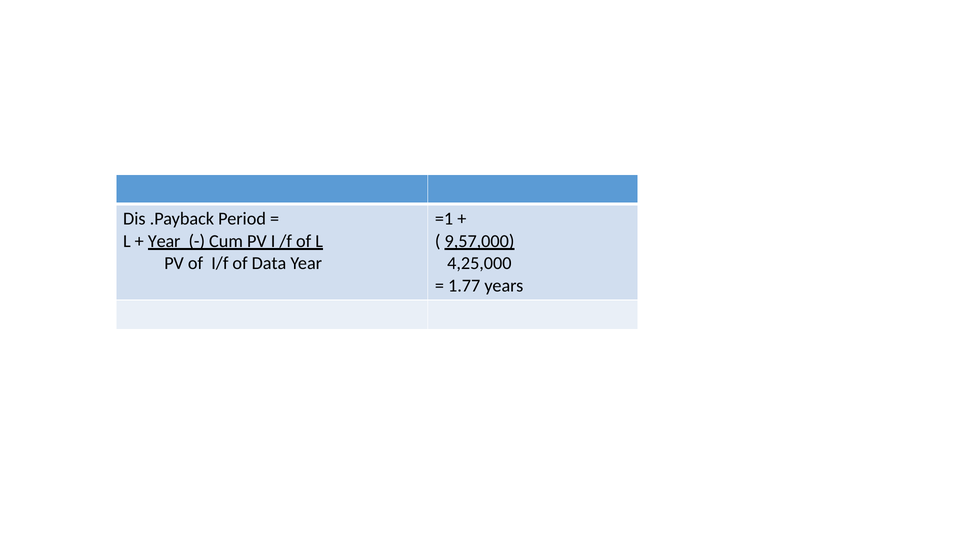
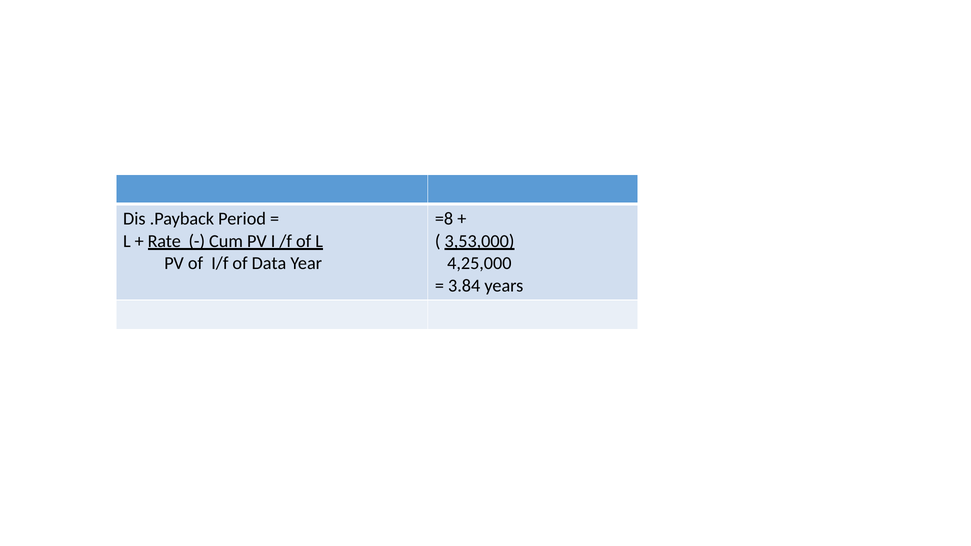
=1: =1 -> =8
Year at (164, 241): Year -> Rate
9,57,000: 9,57,000 -> 3,53,000
1.77: 1.77 -> 3.84
